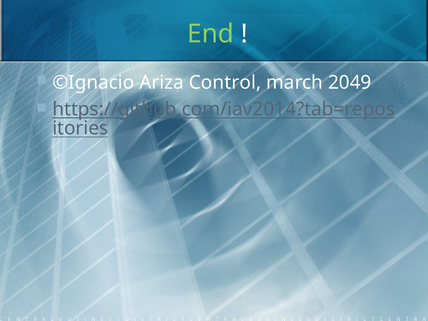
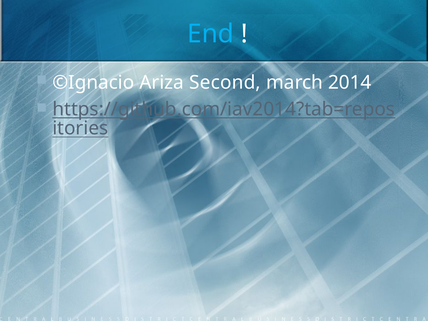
End colour: light green -> light blue
Control: Control -> Second
2049: 2049 -> 2014
